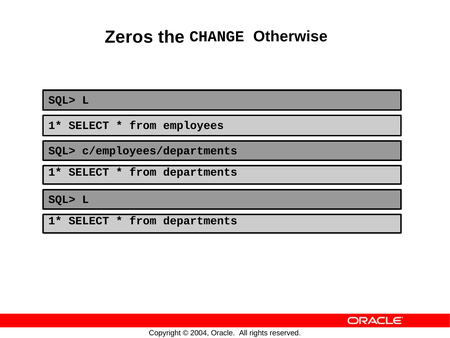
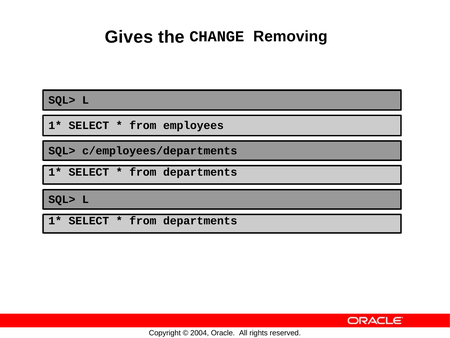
Zeros: Zeros -> Gives
Otherwise: Otherwise -> Removing
